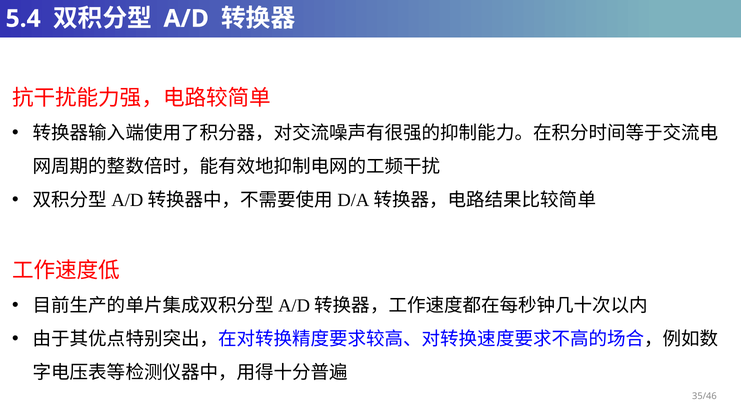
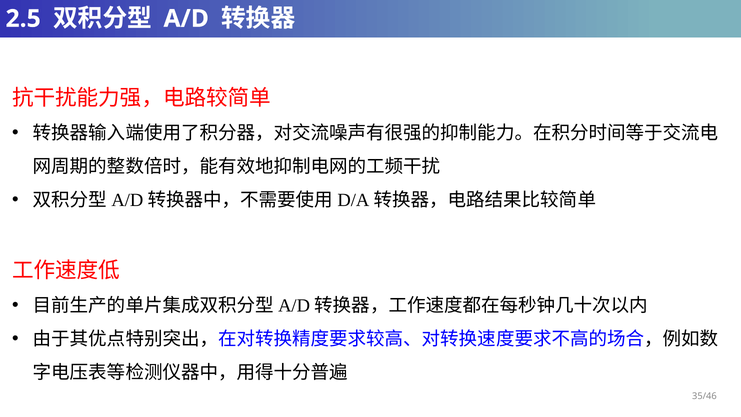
5.4: 5.4 -> 2.5
